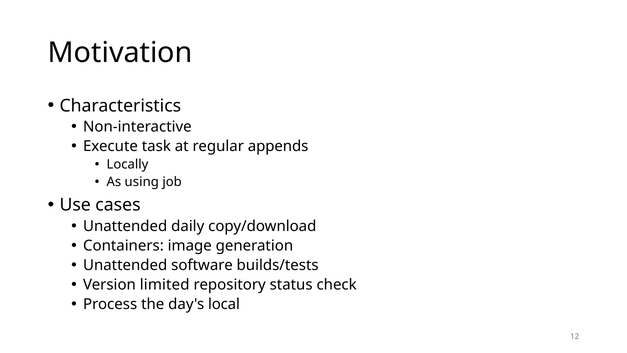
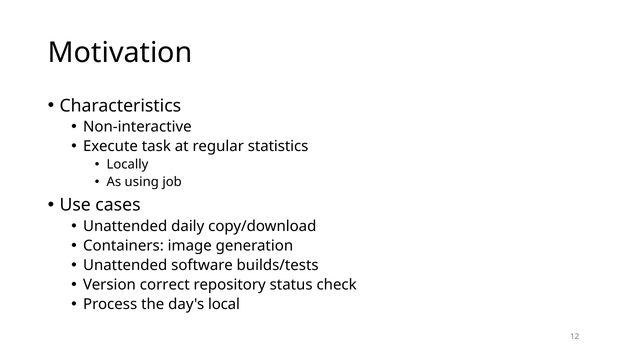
appends: appends -> statistics
limited: limited -> correct
